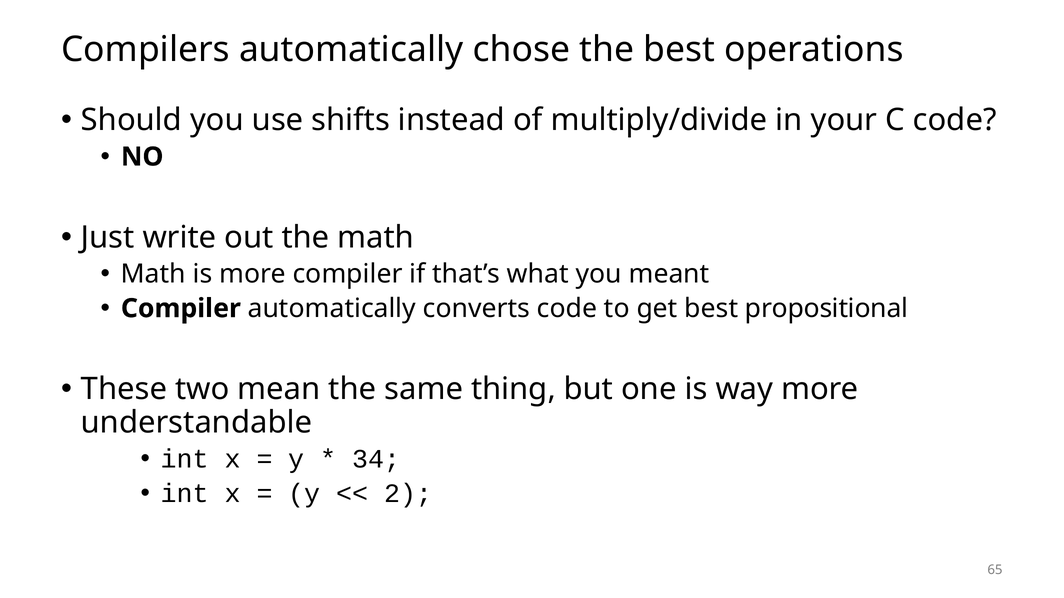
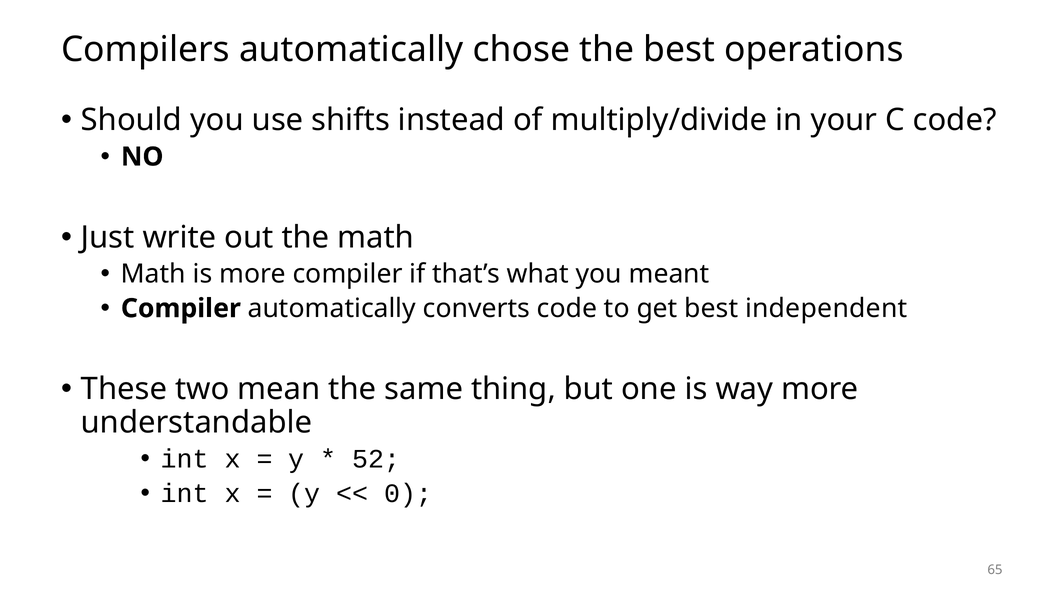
propositional: propositional -> independent
34: 34 -> 52
2: 2 -> 0
